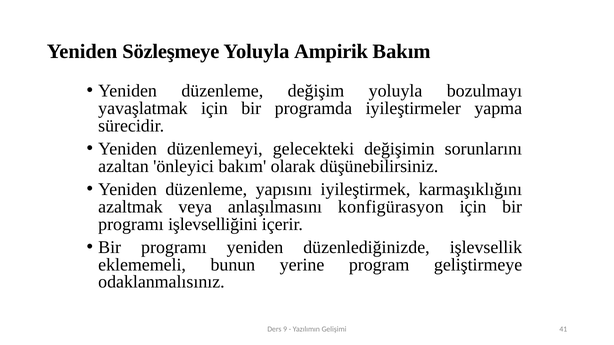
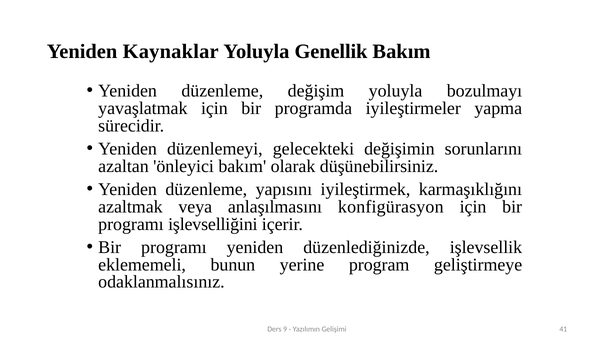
Sözleşmeye: Sözleşmeye -> Kaynaklar
Ampirik: Ampirik -> Genellik
